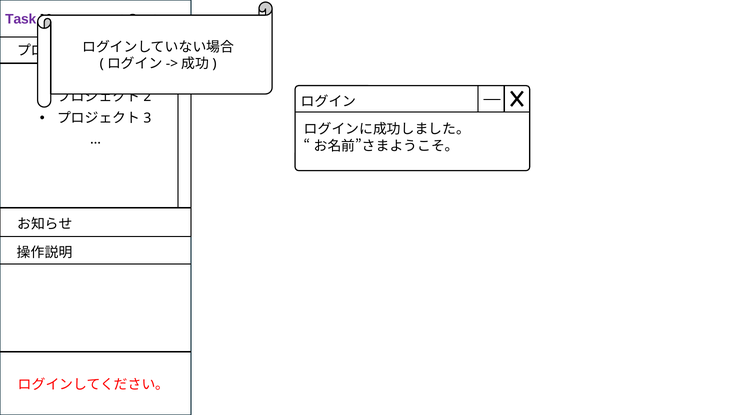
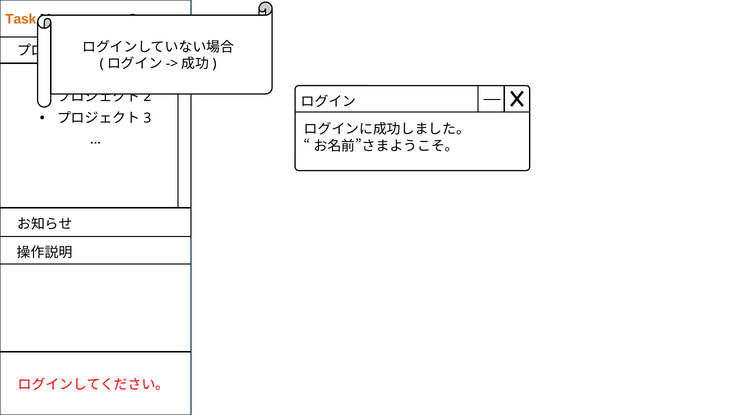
Task colour: purple -> orange
